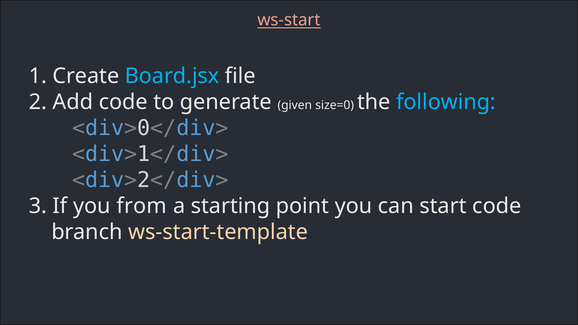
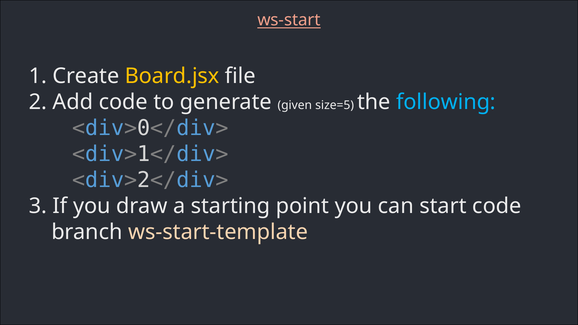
Board.jsx colour: light blue -> yellow
size=0: size=0 -> size=5
from: from -> draw
